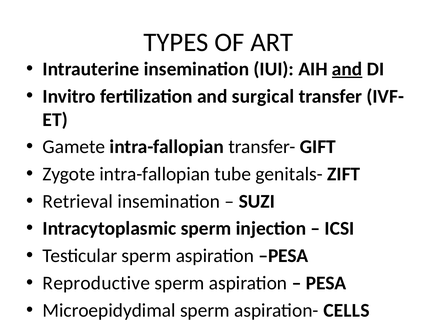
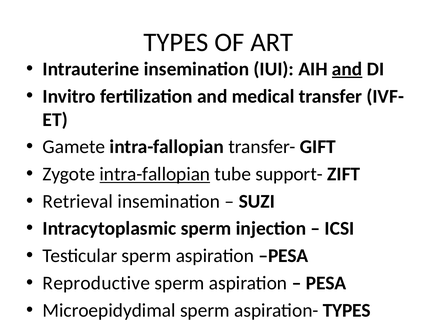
surgical: surgical -> medical
intra-fallopian at (155, 174) underline: none -> present
genitals-: genitals- -> support-
aspiration- CELLS: CELLS -> TYPES
